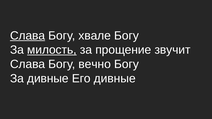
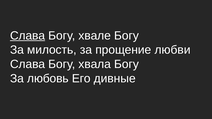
милость underline: present -> none
звучит: звучит -> любви
вечно: вечно -> хвала
За дивные: дивные -> любовь
